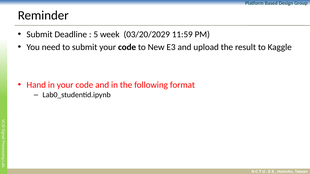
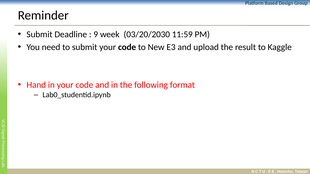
5: 5 -> 9
03/20/2029: 03/20/2029 -> 03/20/2030
